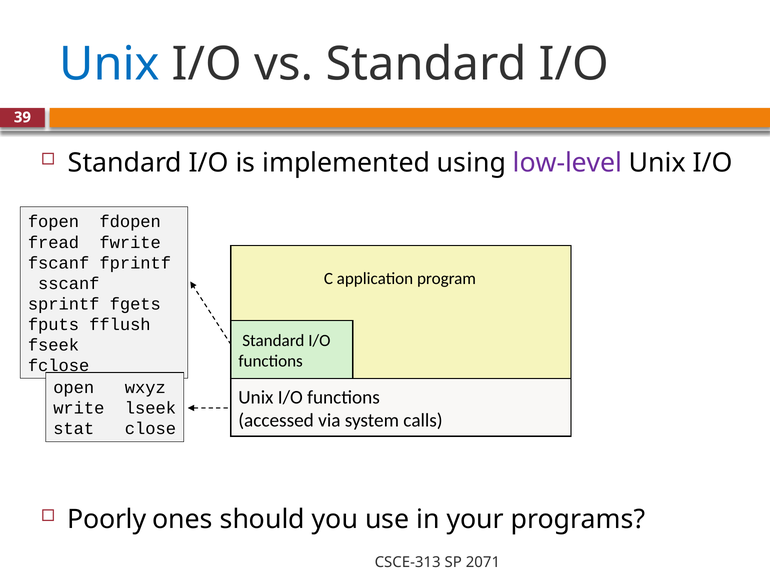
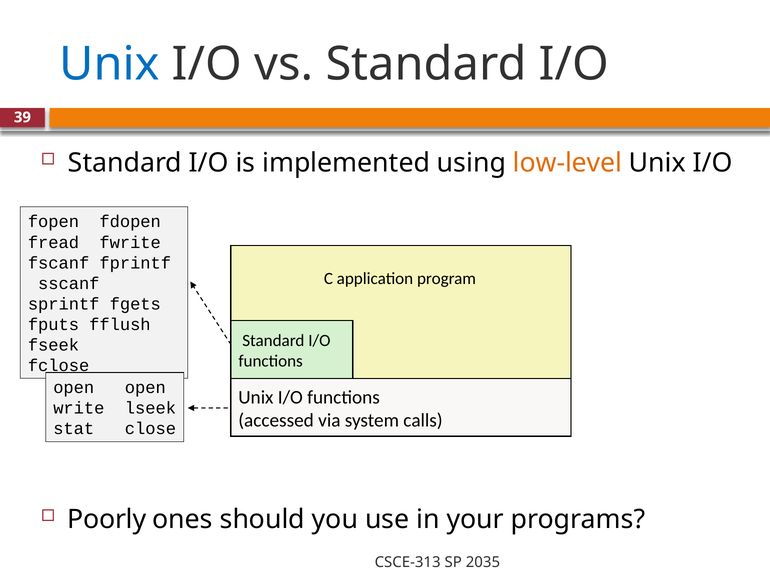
low-level colour: purple -> orange
open wxyz: wxyz -> open
2071: 2071 -> 2035
